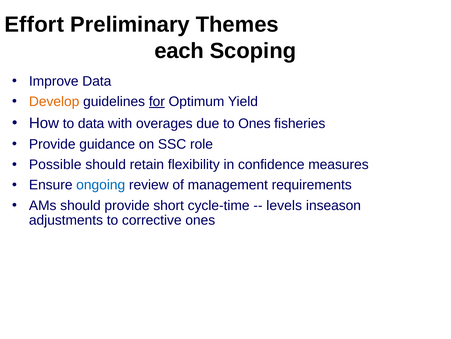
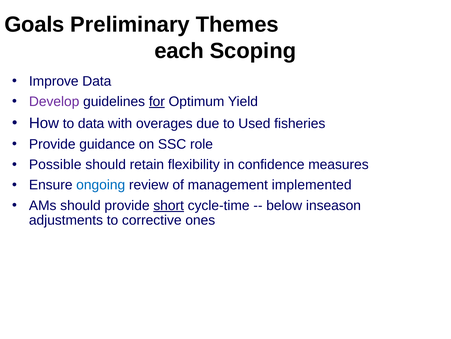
Effort: Effort -> Goals
Develop colour: orange -> purple
to Ones: Ones -> Used
requirements: requirements -> implemented
short underline: none -> present
levels: levels -> below
